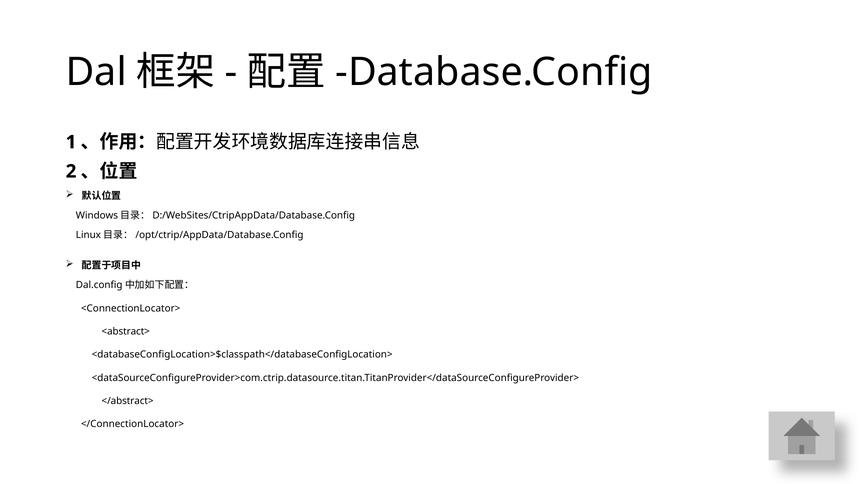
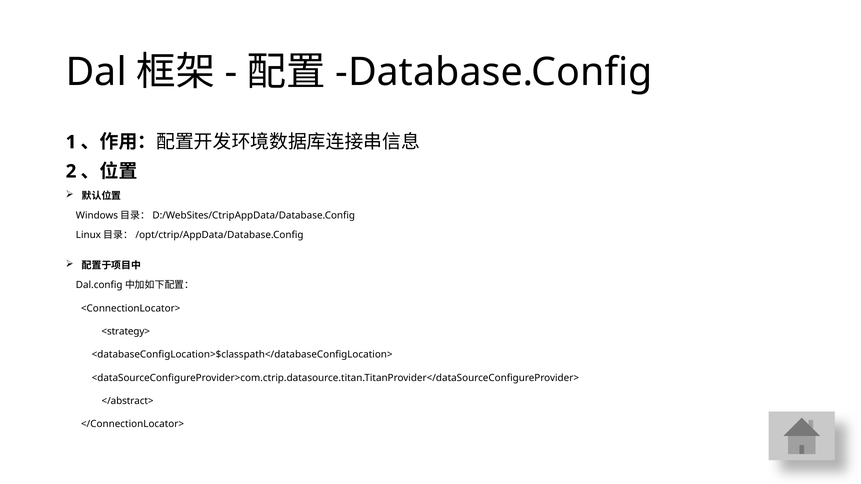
<abstract>: <abstract> -> <strategy>
